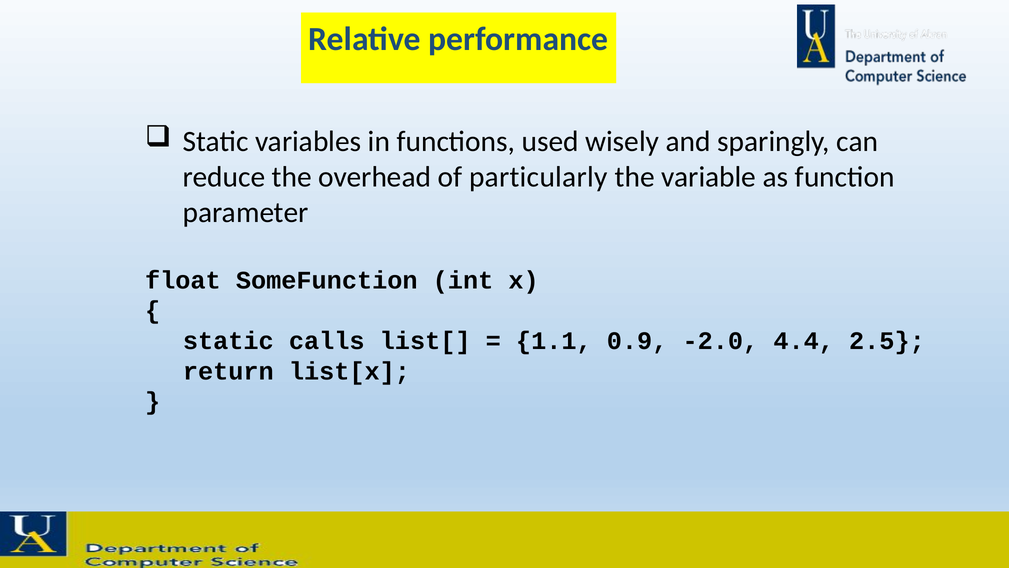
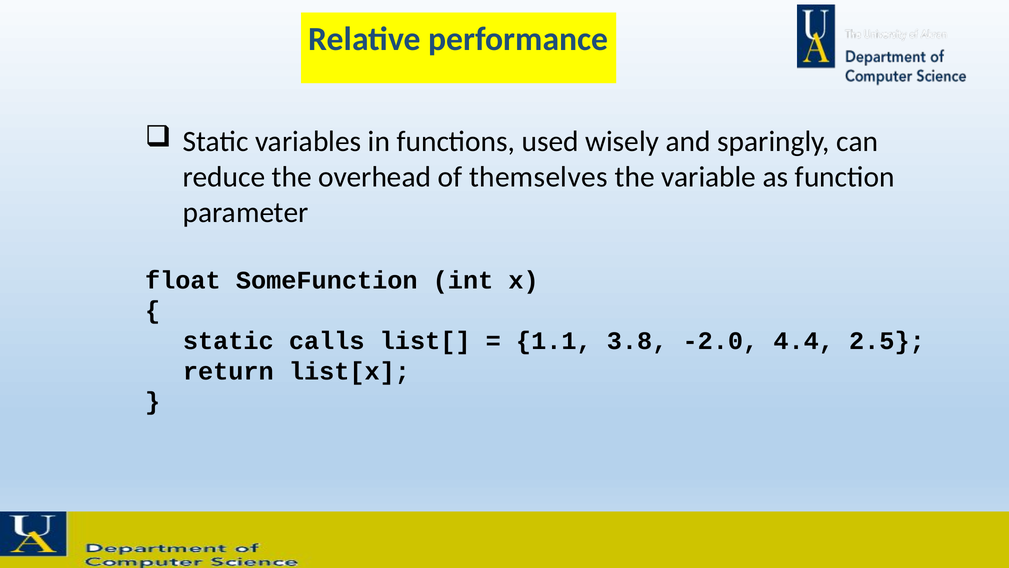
particularly: particularly -> themselves
0.9: 0.9 -> 3.8
